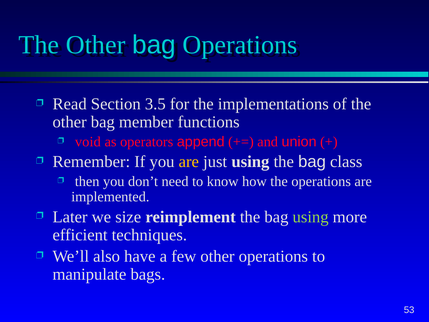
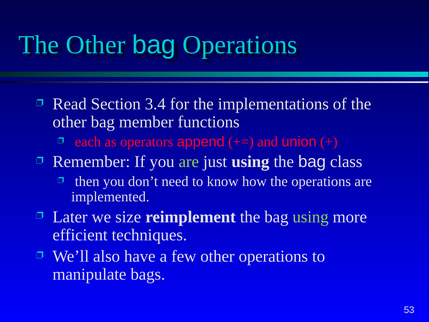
3.5: 3.5 -> 3.4
void: void -> each
are at (189, 162) colour: yellow -> light green
